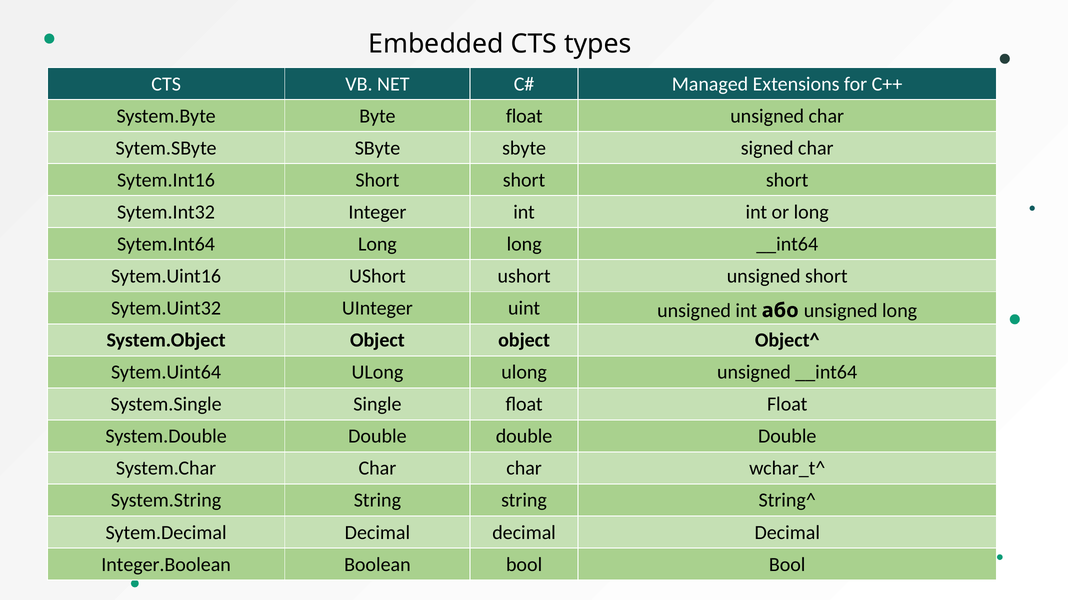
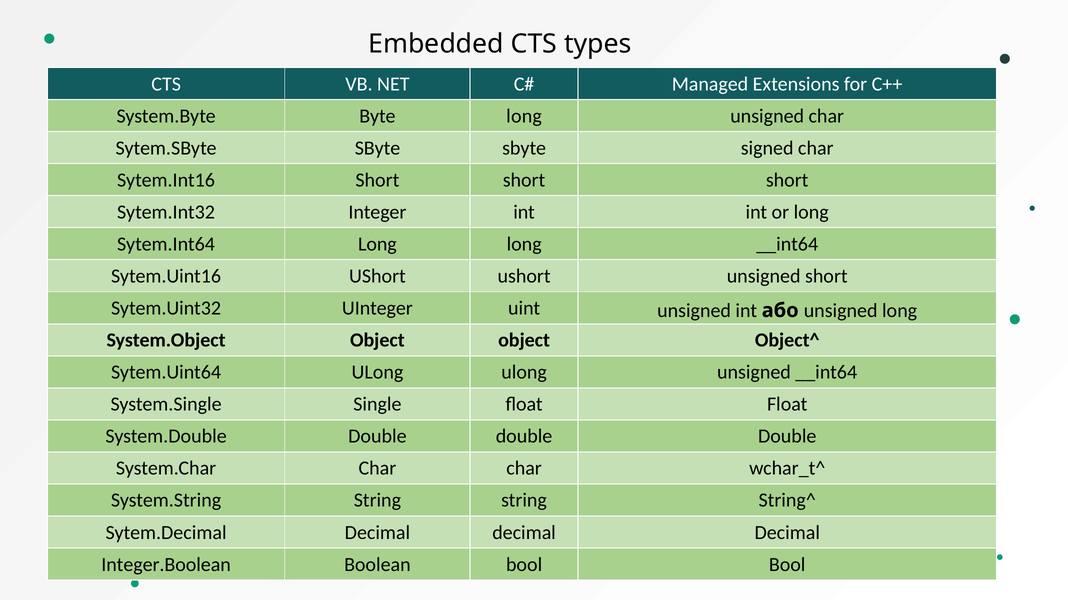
Byte float: float -> long
